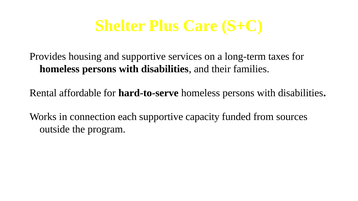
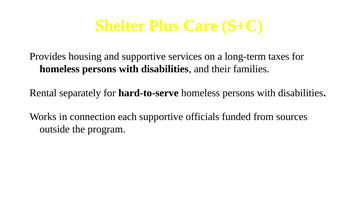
affordable: affordable -> separately
capacity: capacity -> officials
